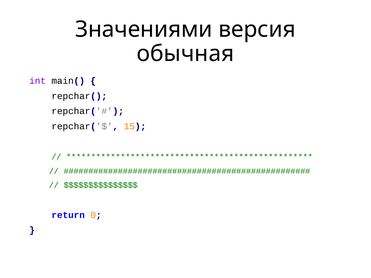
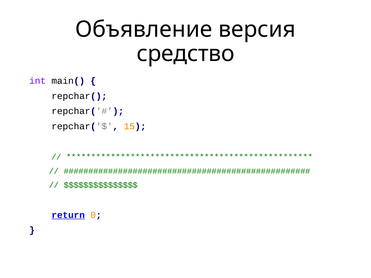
Значениями: Значениями -> Объявление
обычная: обычная -> средство
return underline: none -> present
